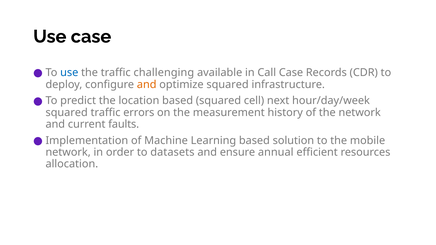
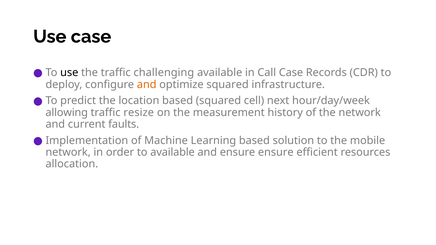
use at (69, 73) colour: blue -> black
squared at (67, 113): squared -> allowing
errors: errors -> resize
to datasets: datasets -> available
ensure annual: annual -> ensure
